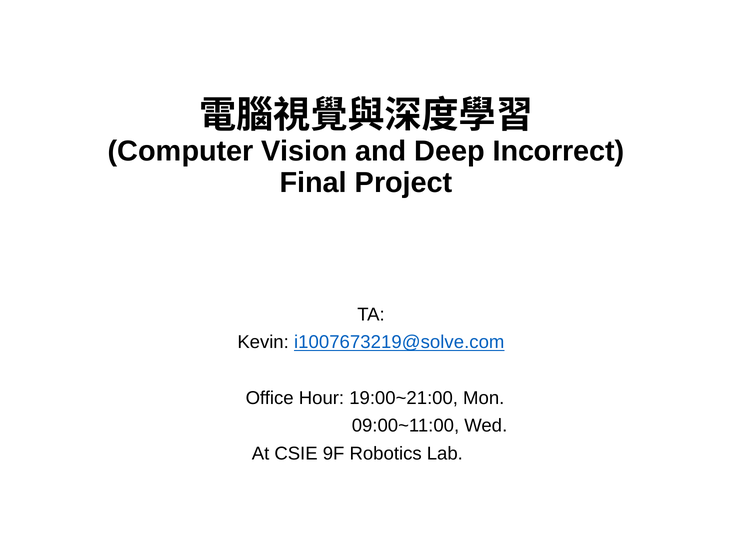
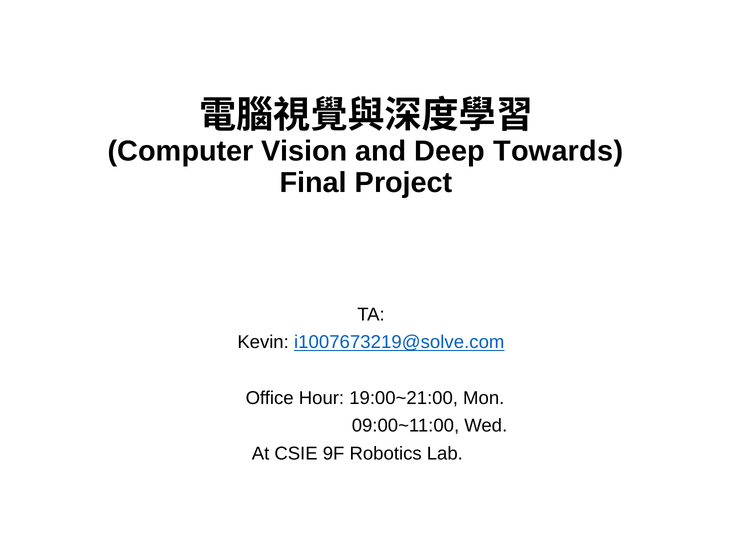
Incorrect: Incorrect -> Towards
